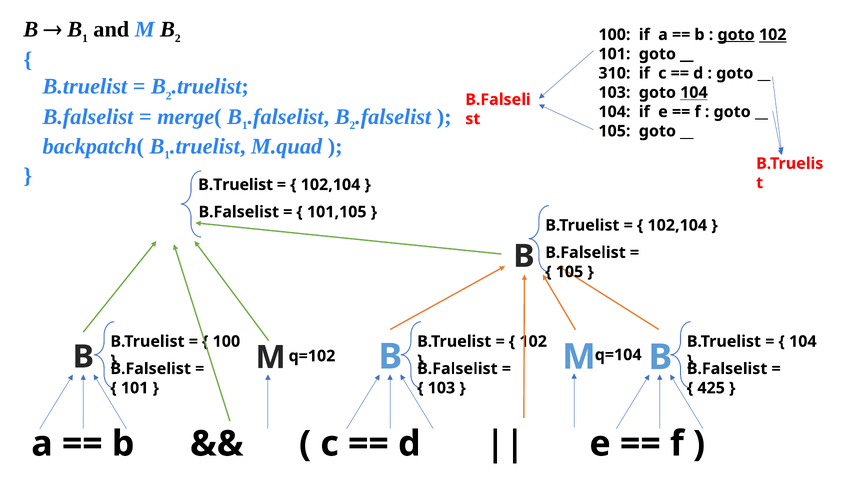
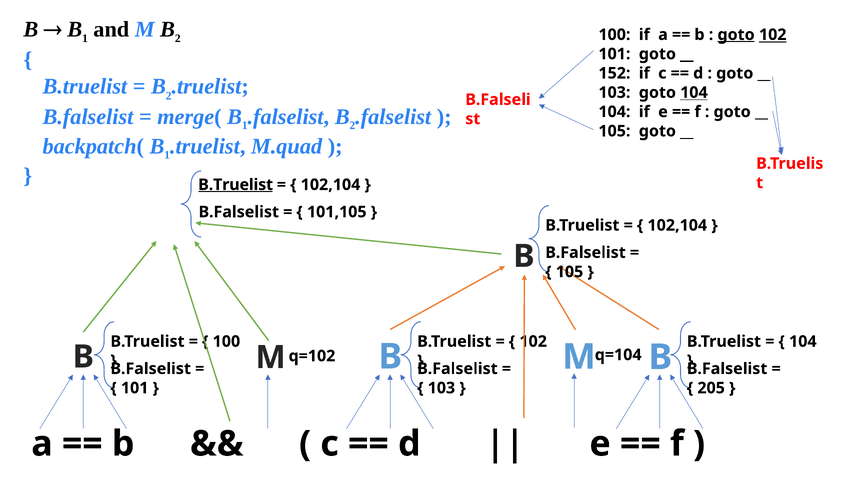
310: 310 -> 152
B.Truelist at (236, 185) underline: none -> present
425: 425 -> 205
